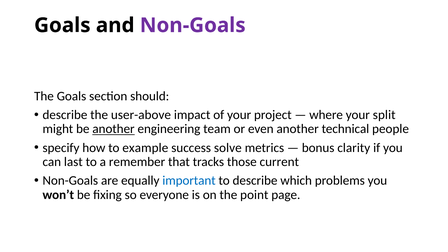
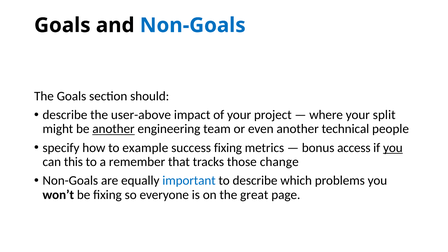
Non-Goals at (193, 25) colour: purple -> blue
success solve: solve -> fixing
clarity: clarity -> access
you at (393, 148) underline: none -> present
last: last -> this
current: current -> change
point: point -> great
